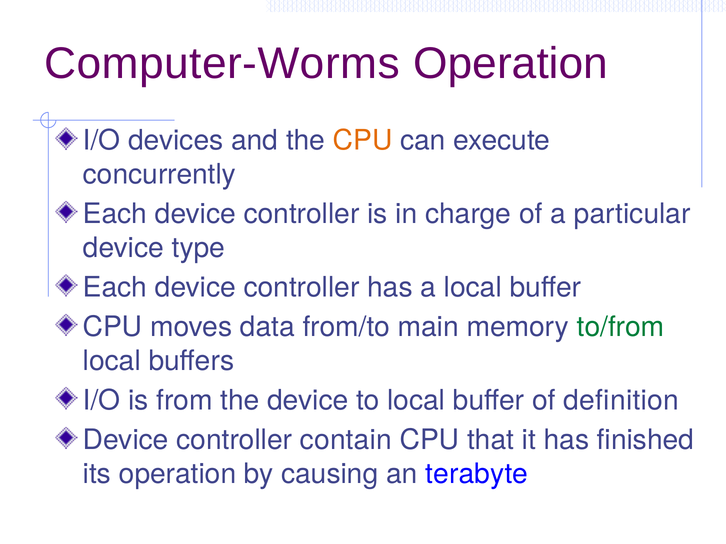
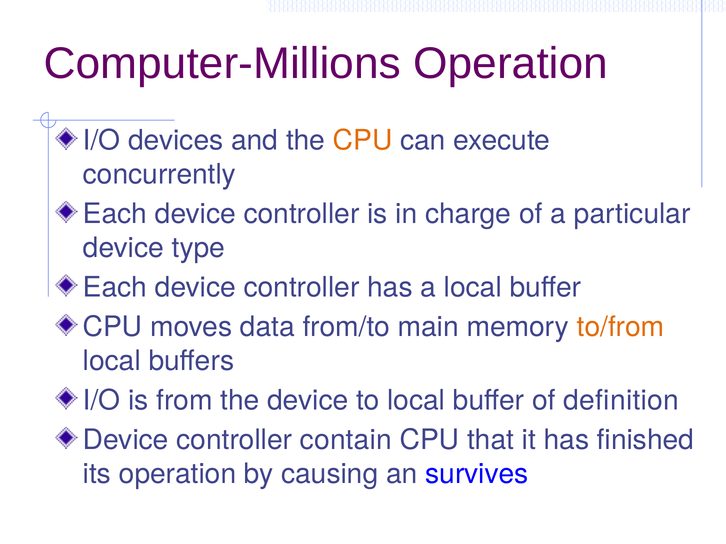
Computer-Worms: Computer-Worms -> Computer-Millions
to/from colour: green -> orange
terabyte: terabyte -> survives
